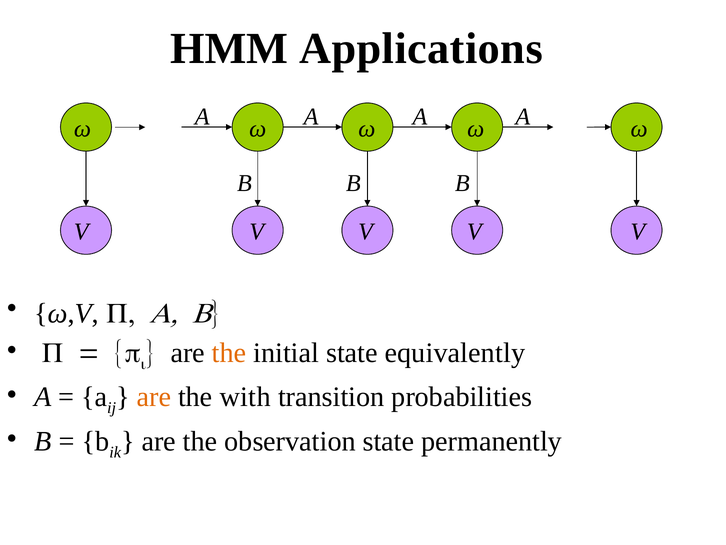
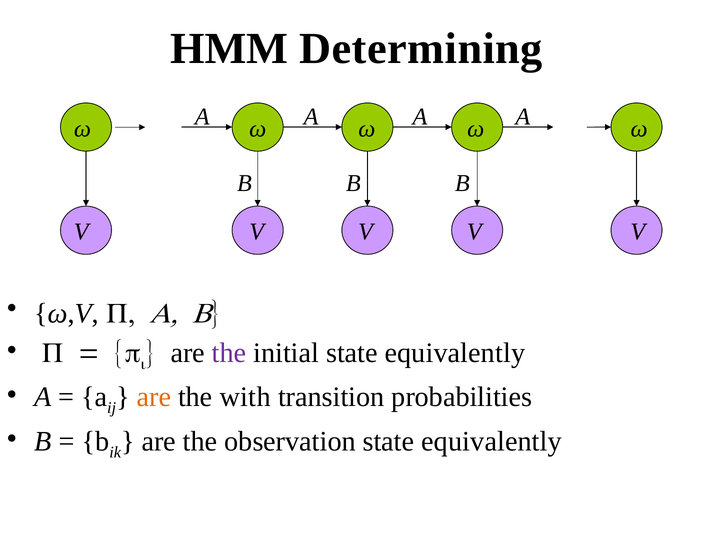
Applications: Applications -> Determining
the at (229, 353) colour: orange -> purple
observation state permanently: permanently -> equivalently
